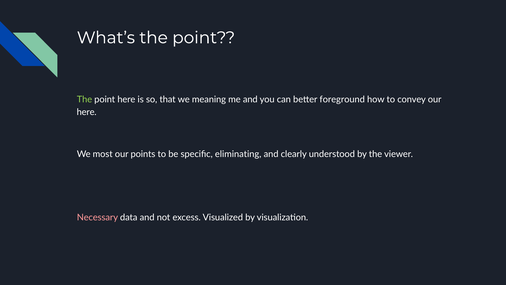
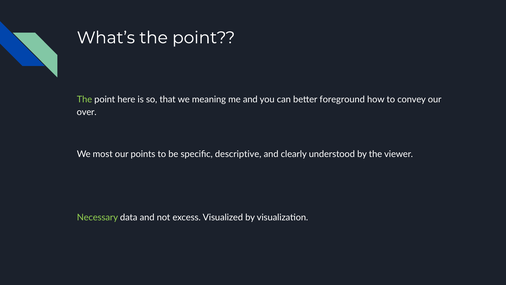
here at (87, 112): here -> over
eliminating: eliminating -> descriptive
Necessary colour: pink -> light green
